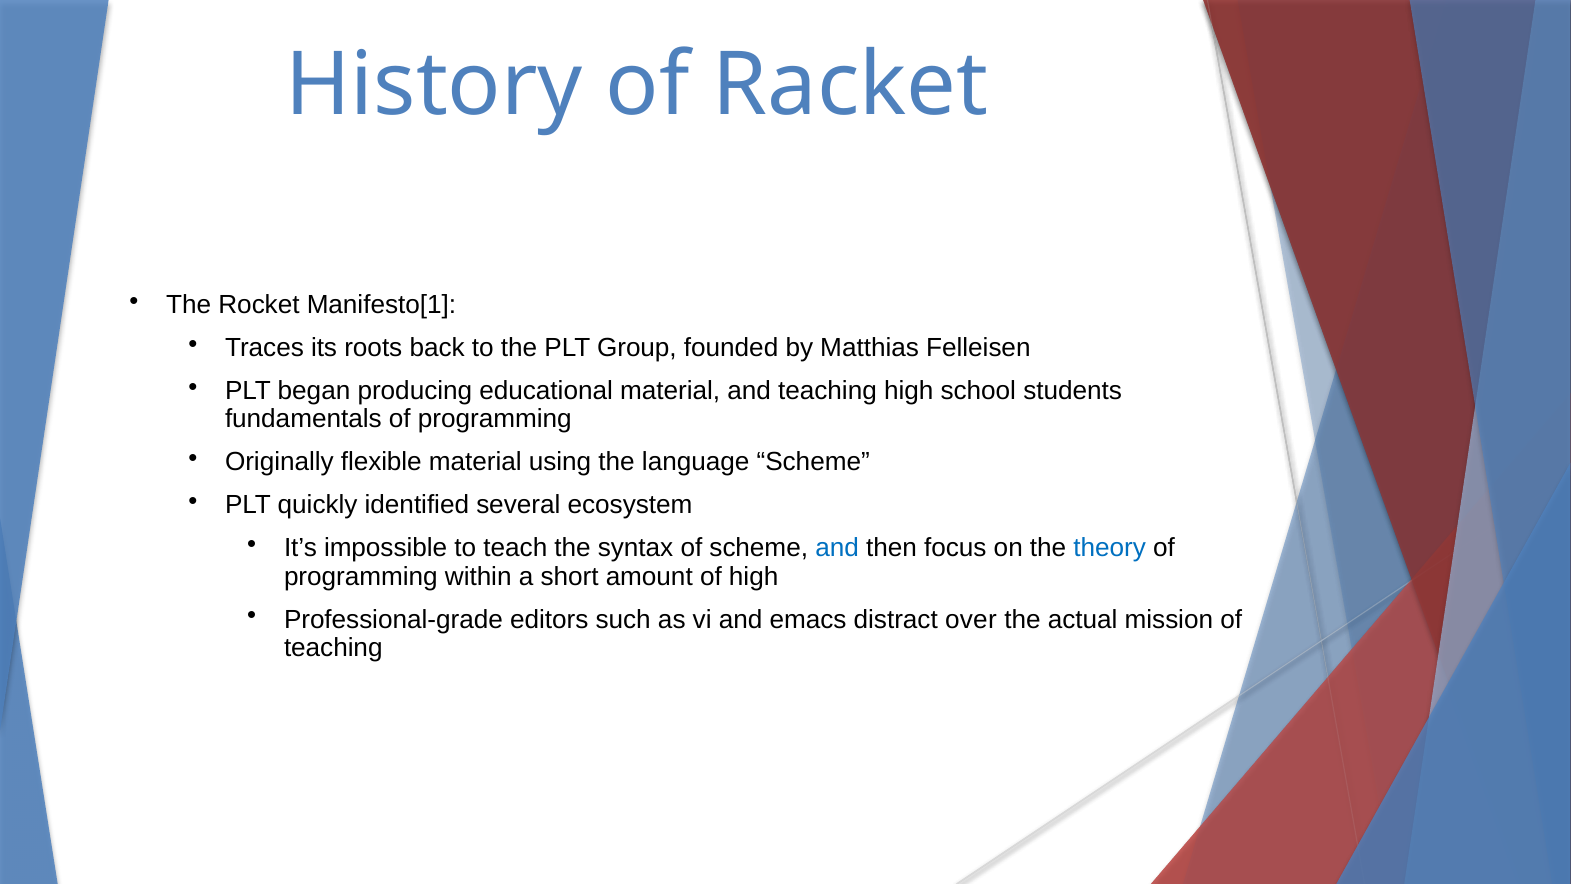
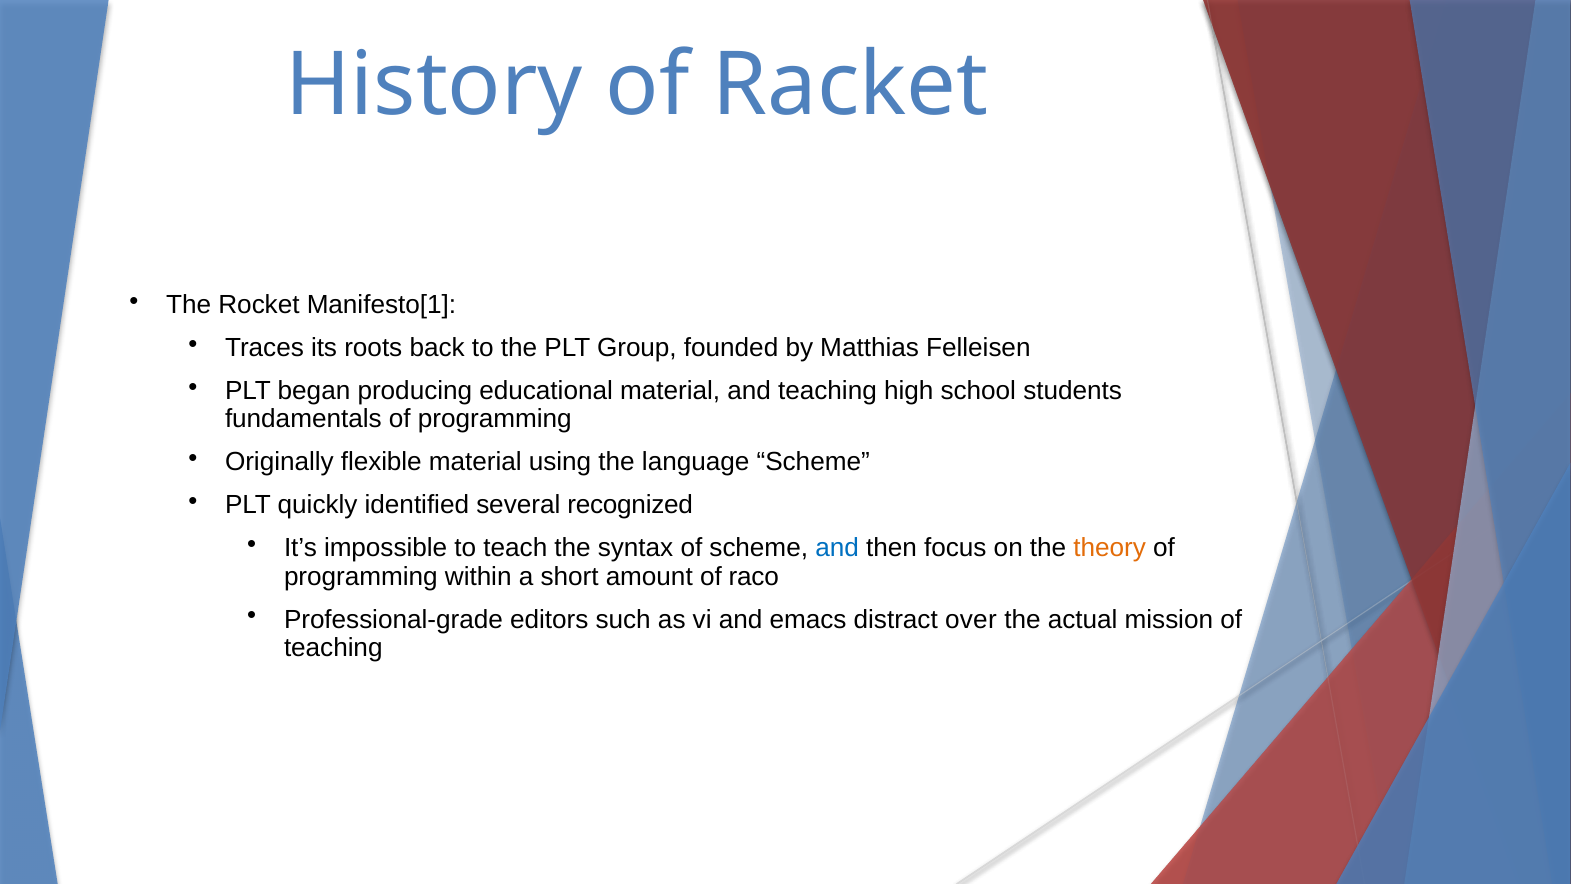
ecosystem: ecosystem -> recognized
theory colour: blue -> orange
of high: high -> raco
